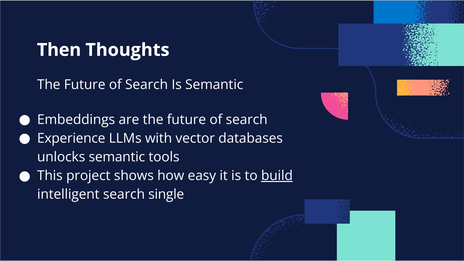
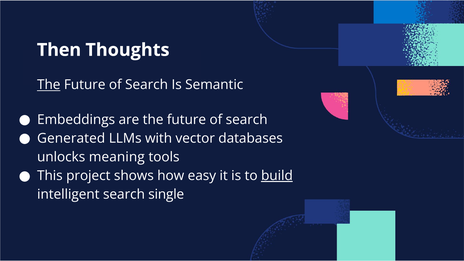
The at (49, 85) underline: none -> present
Experience: Experience -> Generated
unlocks semantic: semantic -> meaning
